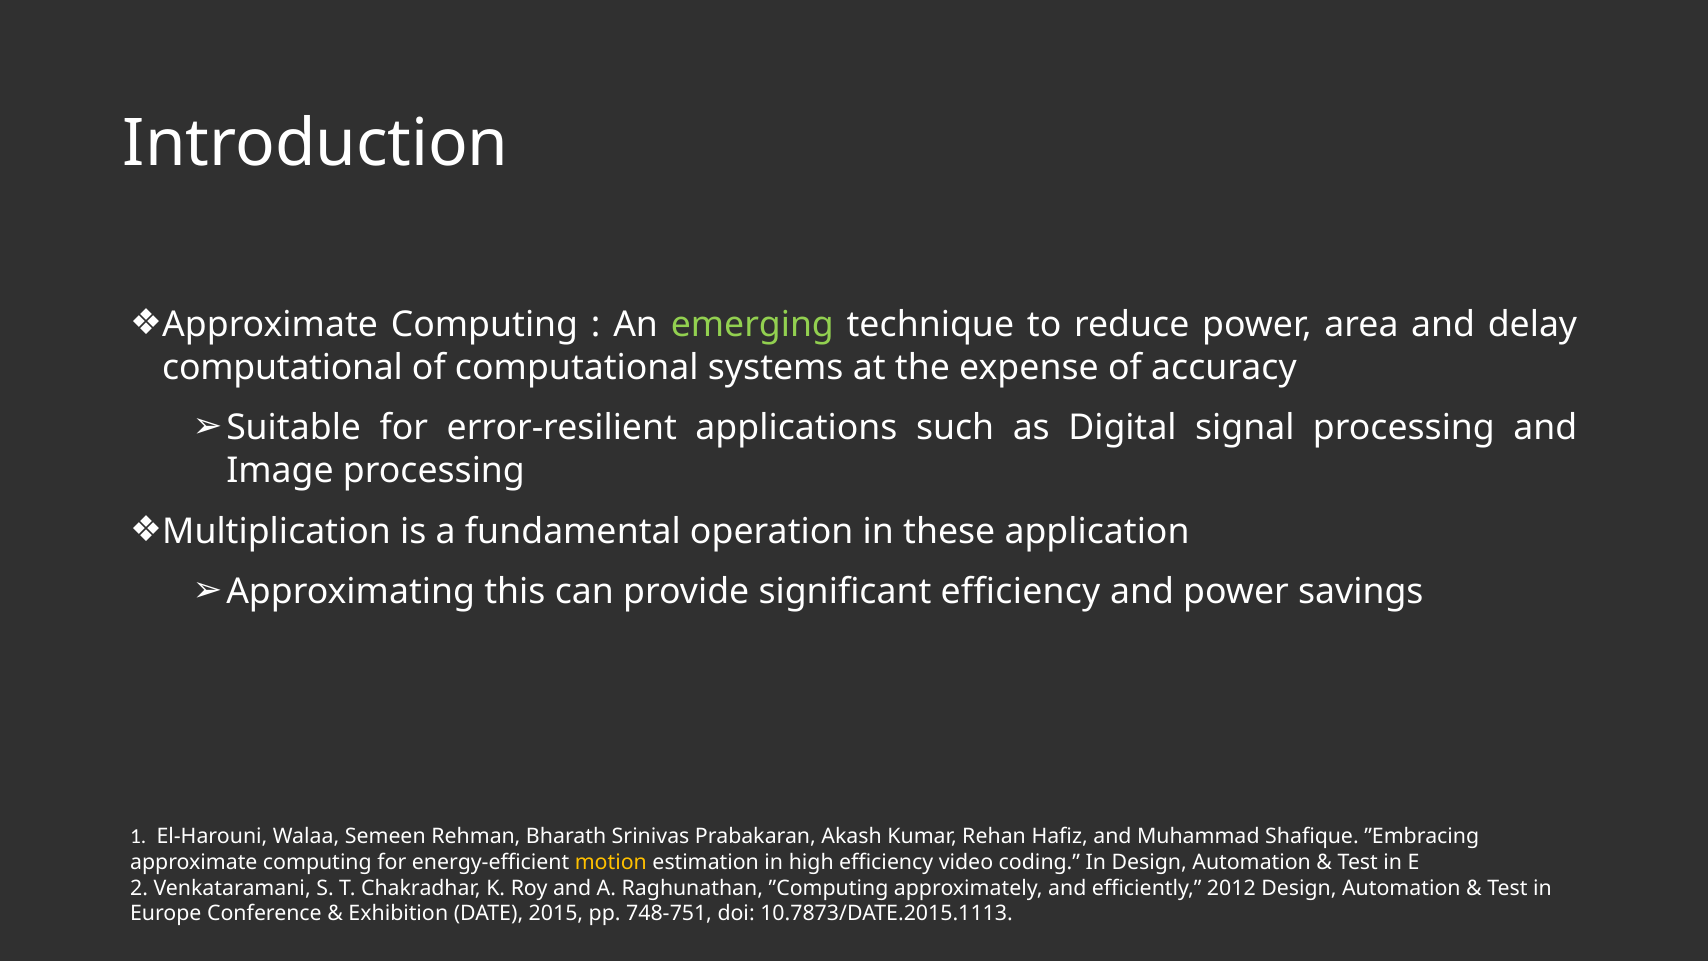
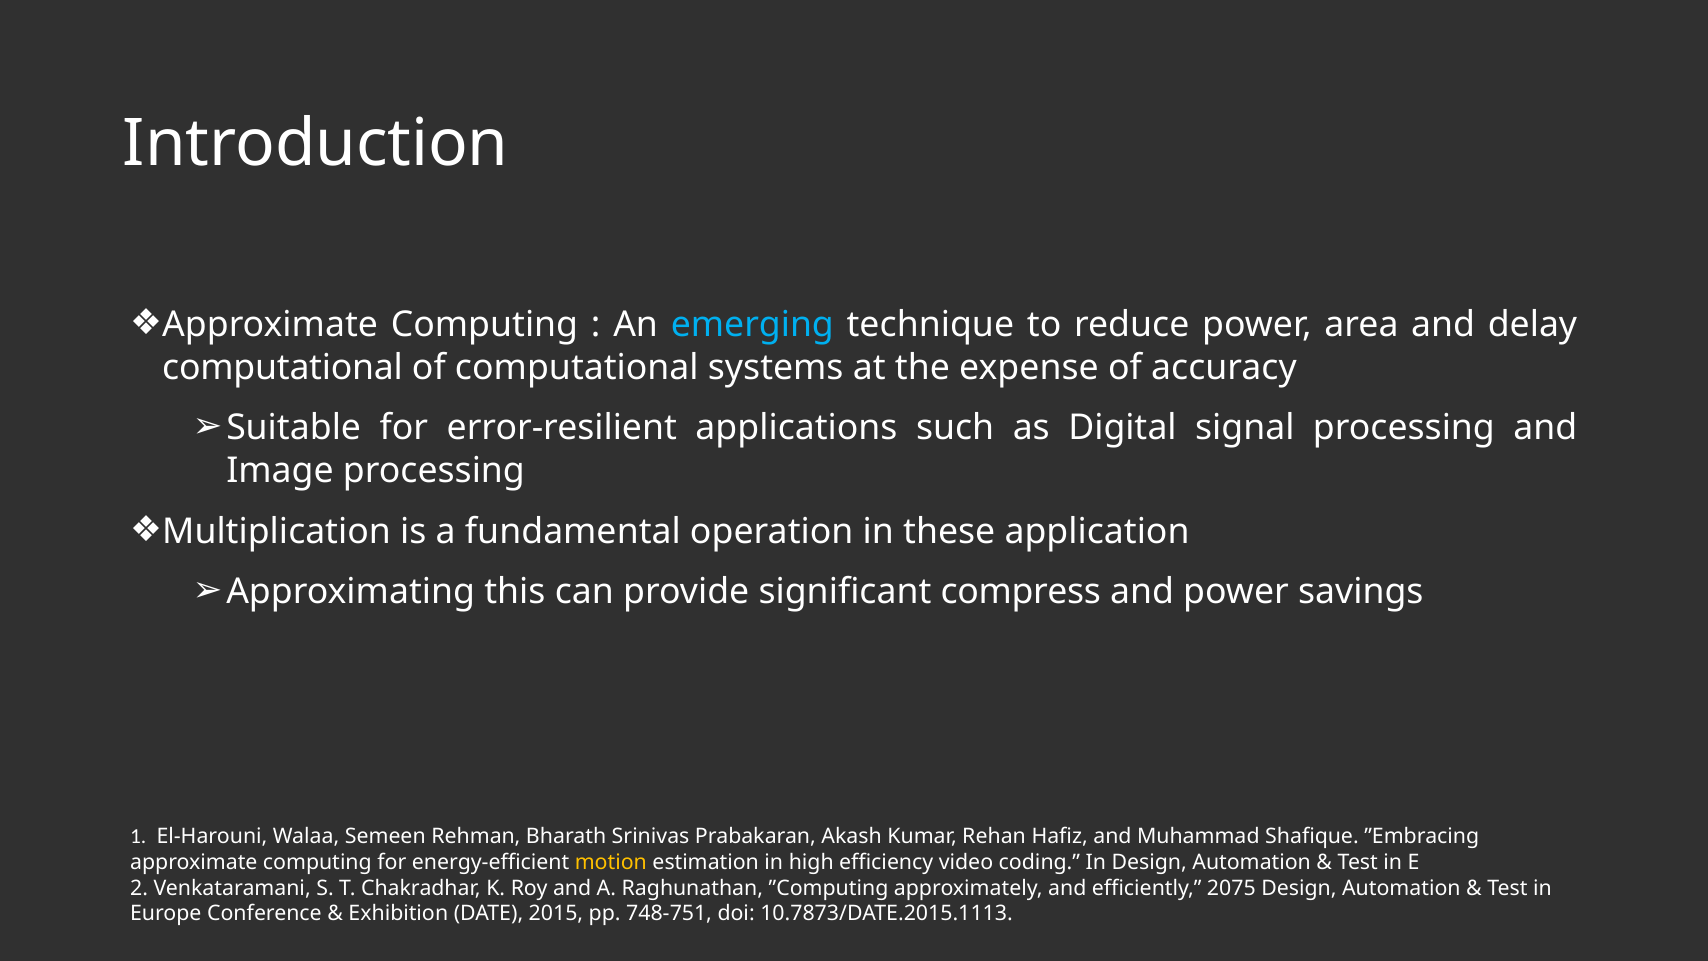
emerging colour: light green -> light blue
significant efficiency: efficiency -> compress
2012: 2012 -> 2075
